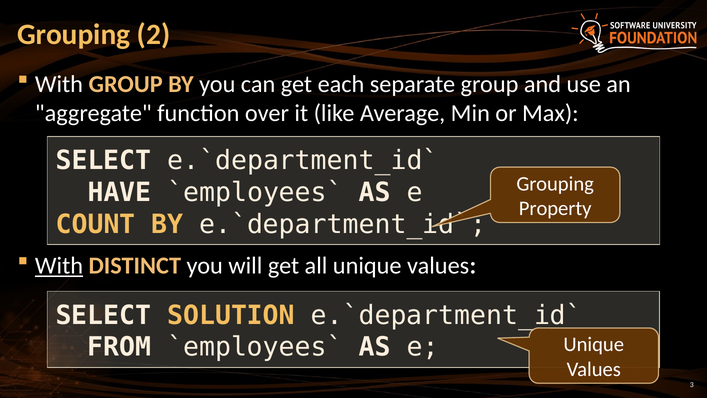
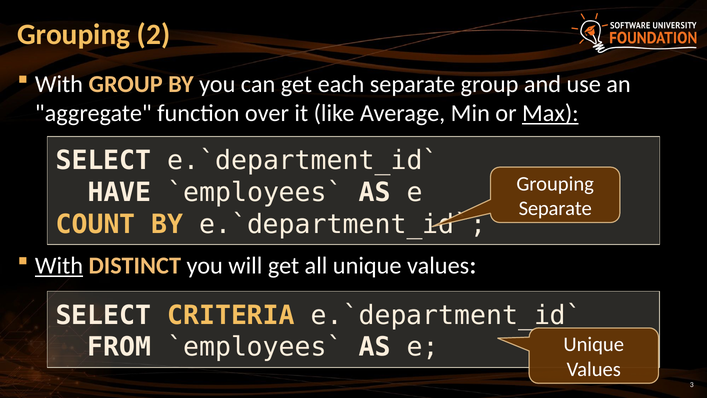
Max underline: none -> present
Property at (555, 209): Property -> Separate
SOLUTION: SOLUTION -> CRITERIA
